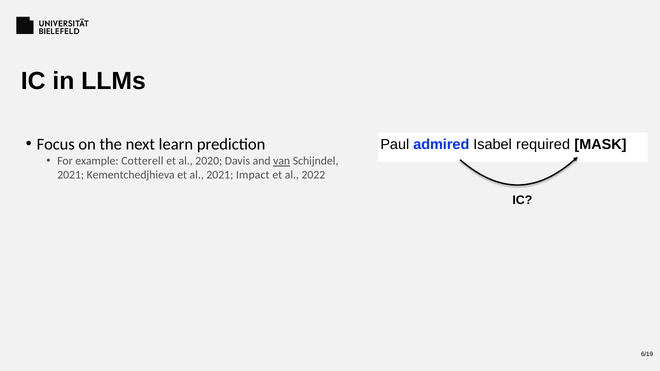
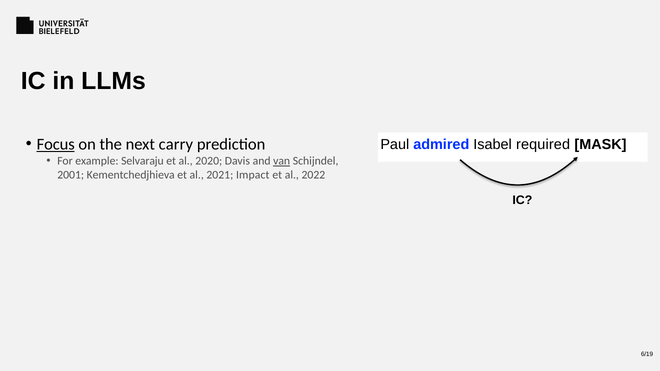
Focus underline: none -> present
learn: learn -> carry
Cotterell: Cotterell -> Selvaraju
2021 at (71, 175): 2021 -> 2001
